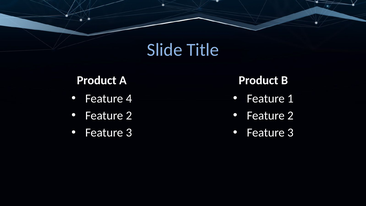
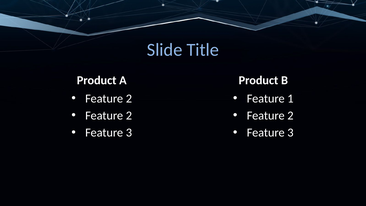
4 at (129, 98): 4 -> 2
